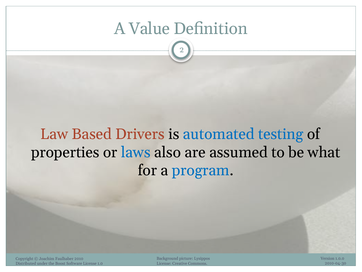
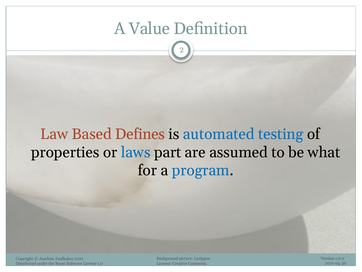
Drivers: Drivers -> Defines
also: also -> part
